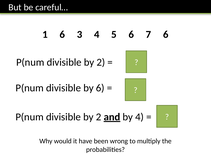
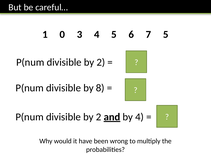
1 6: 6 -> 0
7 6: 6 -> 5
by 6: 6 -> 8
